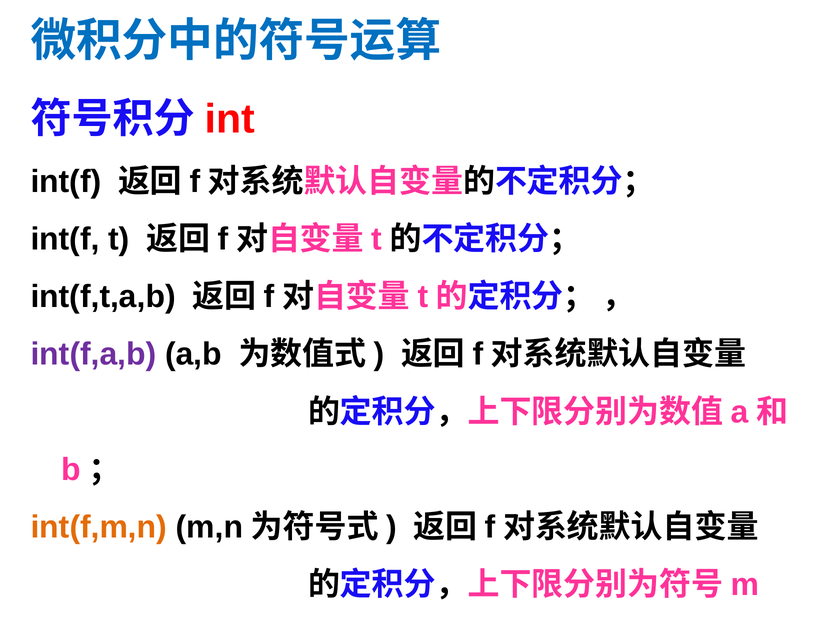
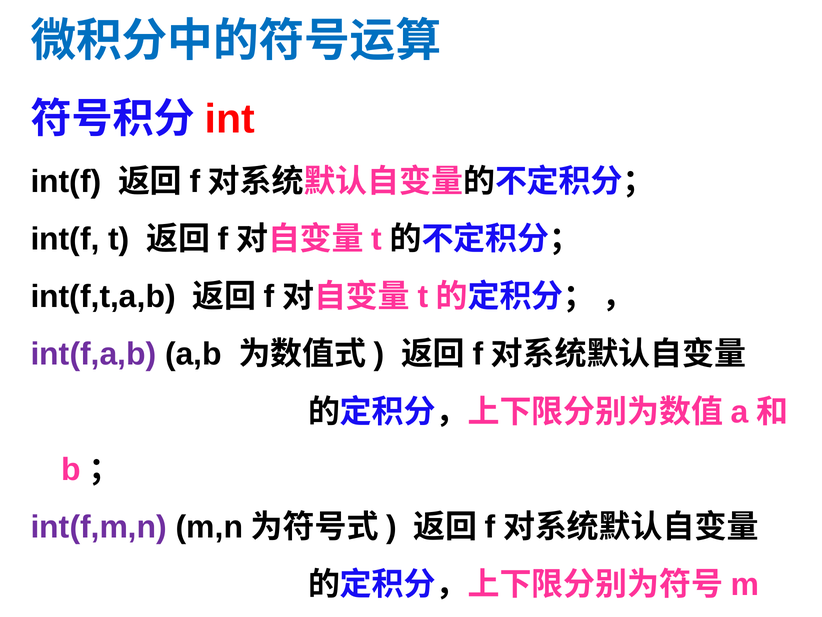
int(f,m,n colour: orange -> purple
